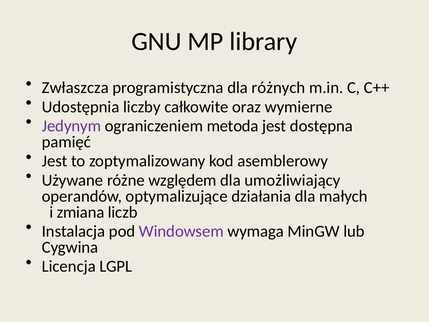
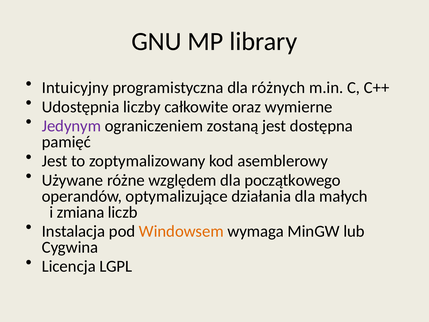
Zwłaszcza: Zwłaszcza -> Intuicyjny
metoda: metoda -> zostaną
umożliwiający: umożliwiający -> początkowego
Windowsem colour: purple -> orange
